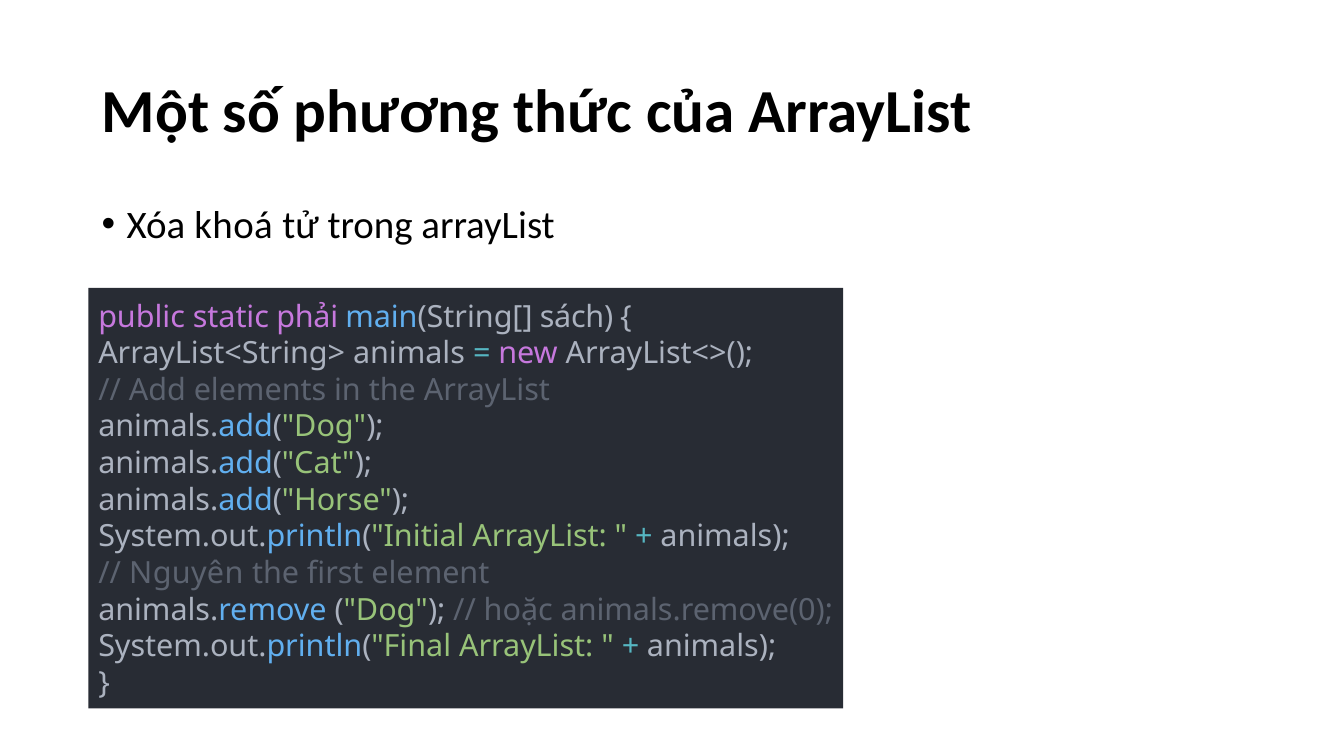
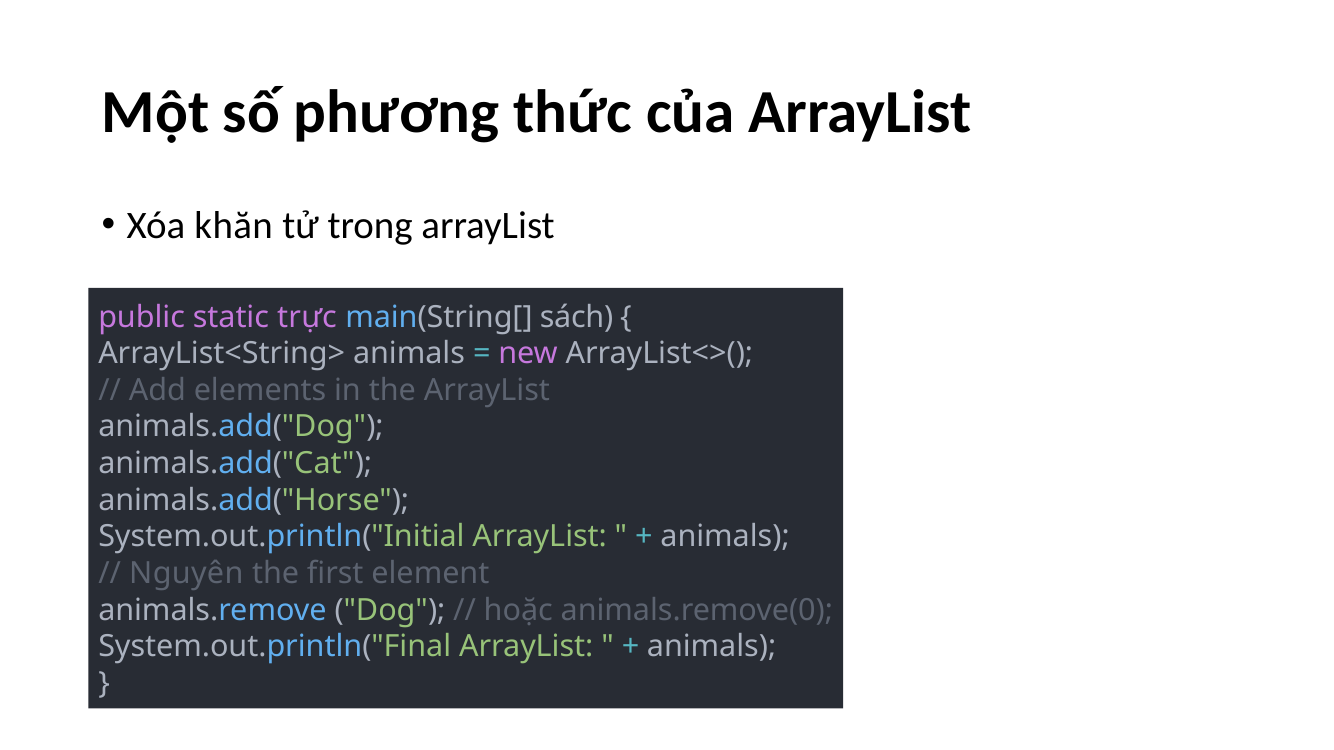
khoá: khoá -> khăn
phải: phải -> trực
